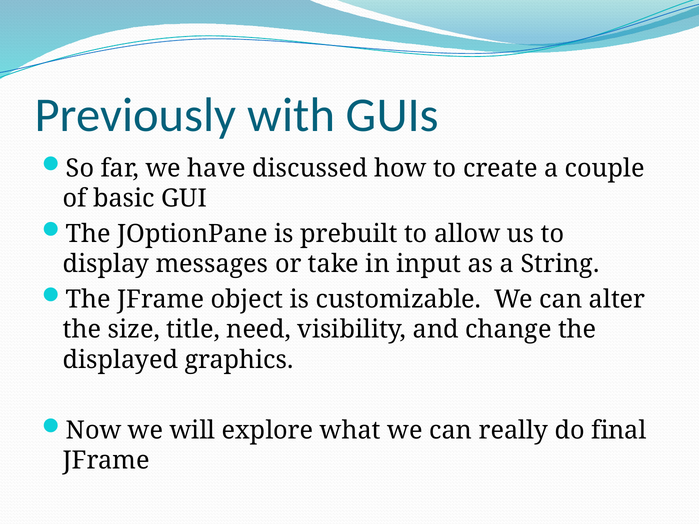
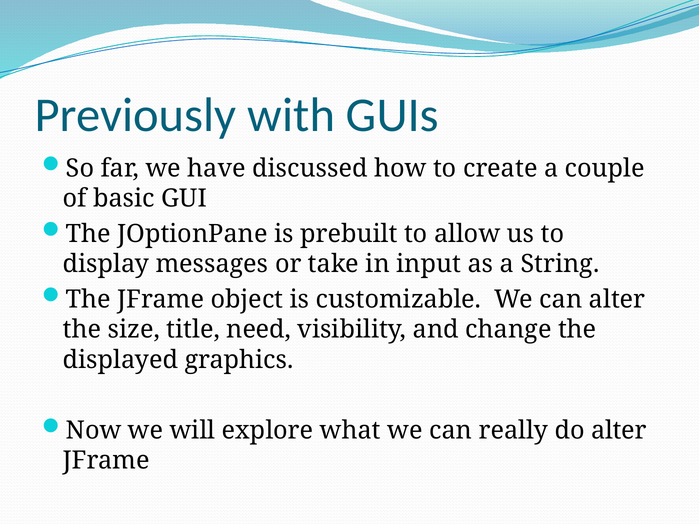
do final: final -> alter
